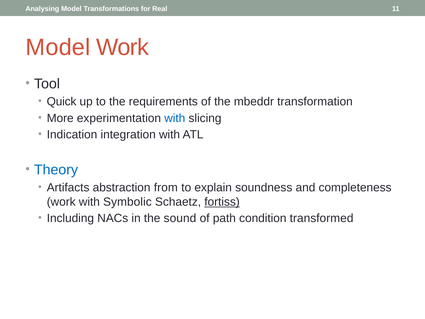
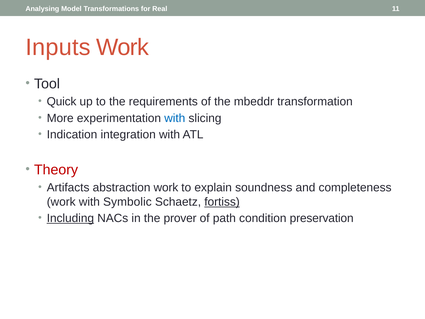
Model at (58, 47): Model -> Inputs
Theory colour: blue -> red
abstraction from: from -> work
Including underline: none -> present
sound: sound -> prover
transformed: transformed -> preservation
